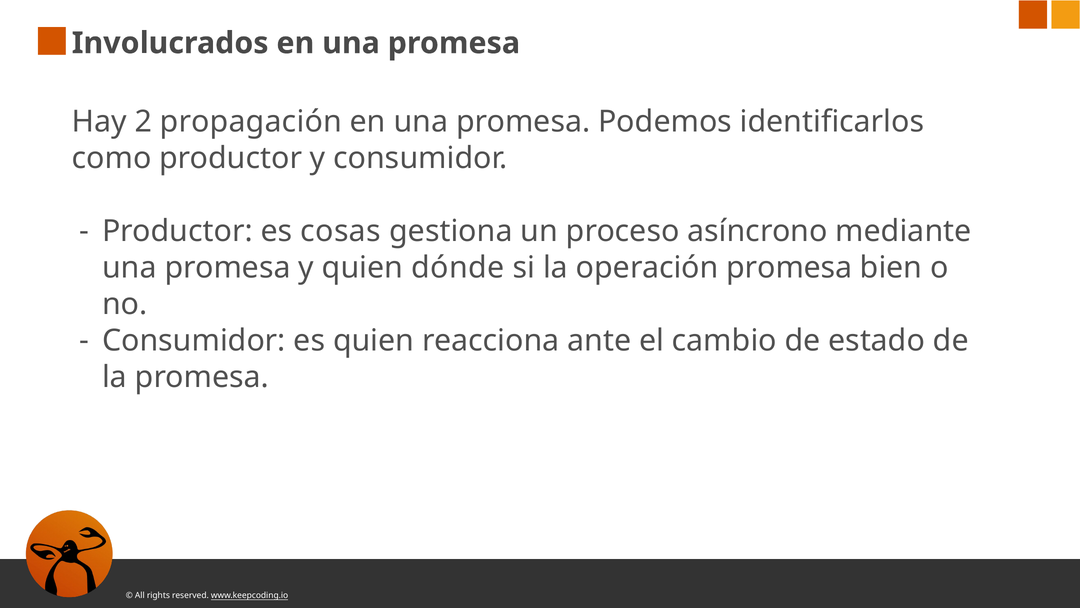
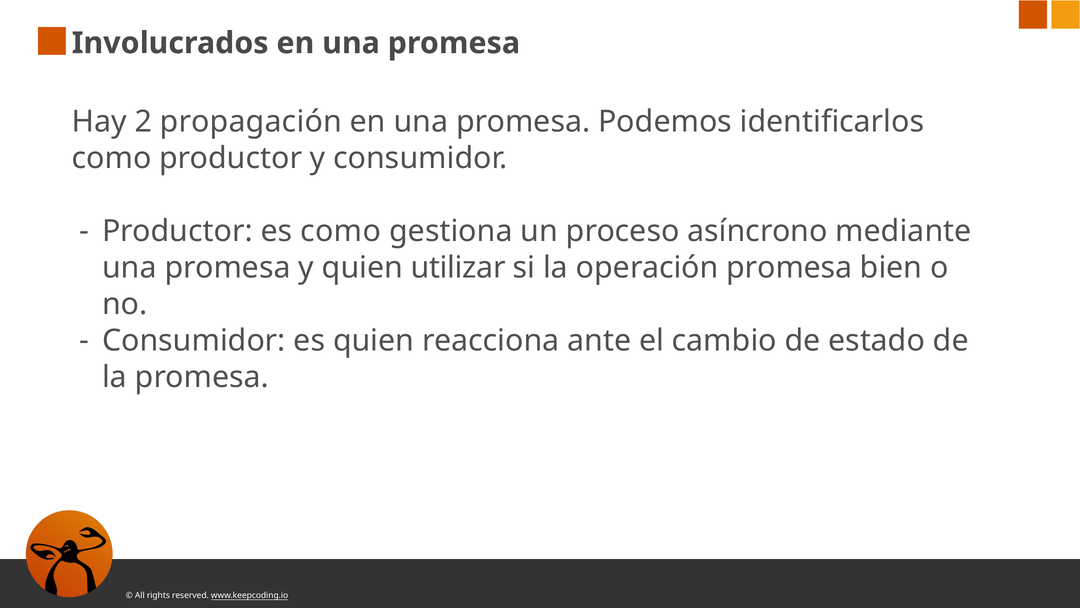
es cosas: cosas -> como
dónde: dónde -> utilizar
